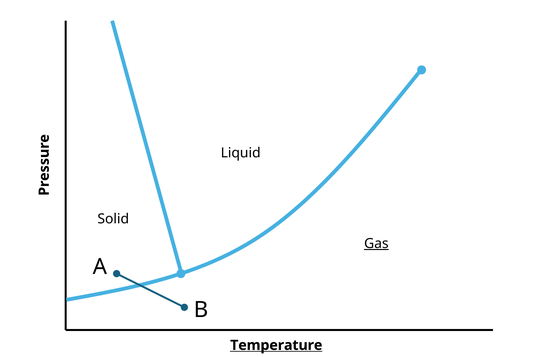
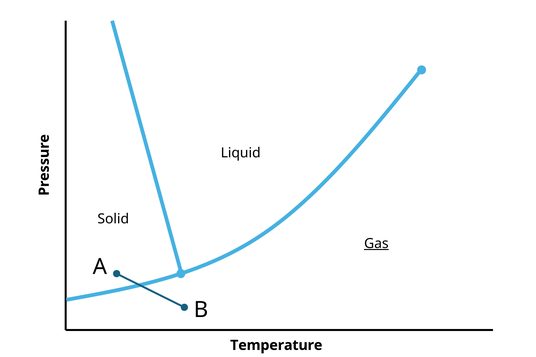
Temperature underline: present -> none
